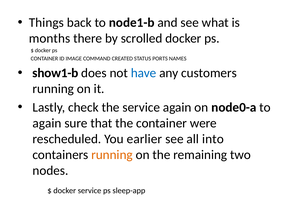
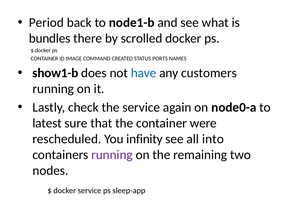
Things: Things -> Period
months: months -> bundles
again at (47, 123): again -> latest
earlier: earlier -> infinity
running at (112, 155) colour: orange -> purple
